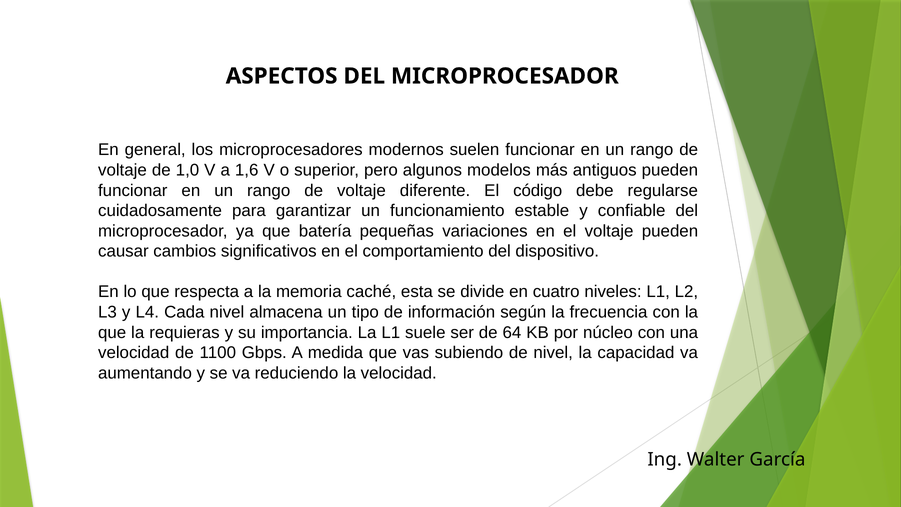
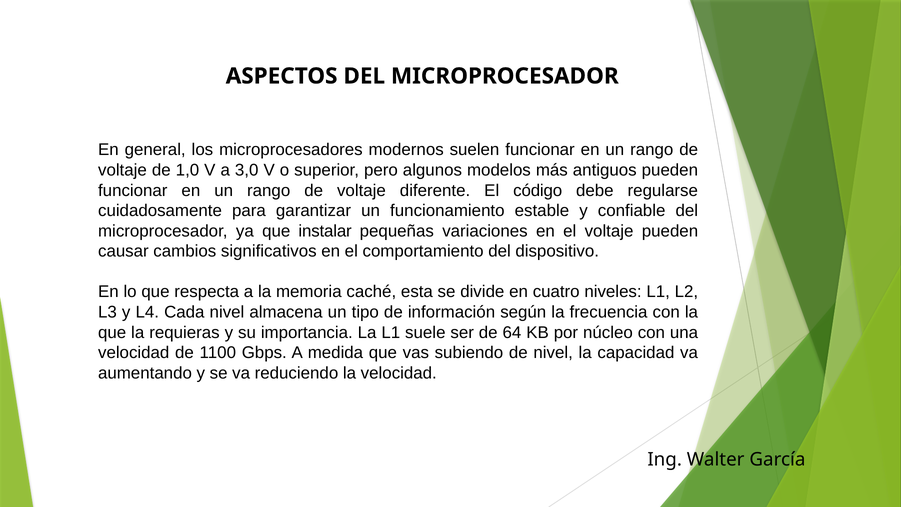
1,6: 1,6 -> 3,0
batería: batería -> instalar
